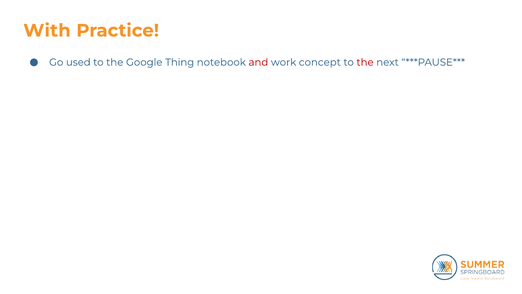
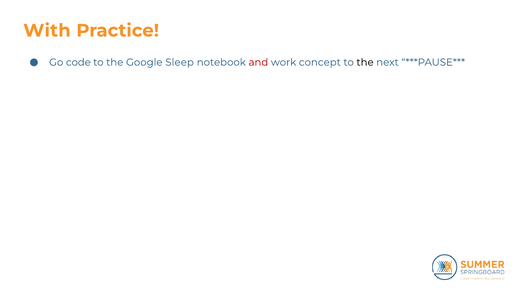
used: used -> code
Thing: Thing -> Sleep
the at (365, 62) colour: red -> black
